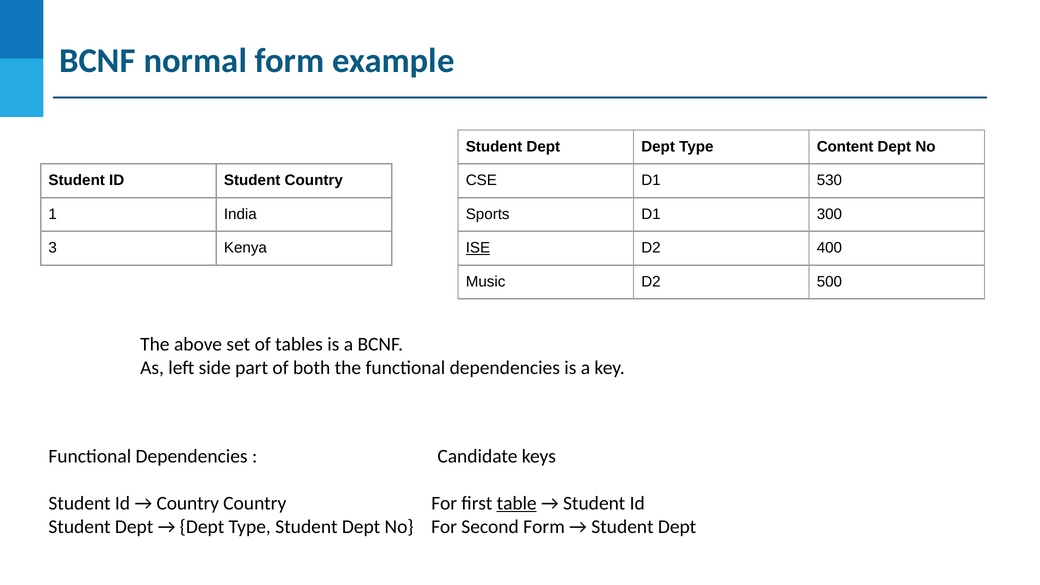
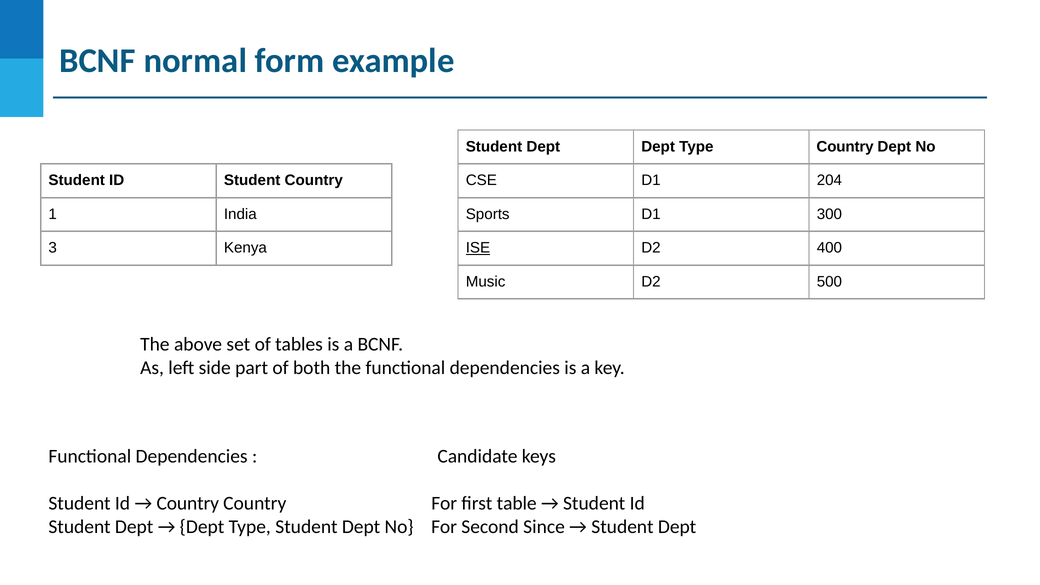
Type Content: Content -> Country
530: 530 -> 204
table underline: present -> none
Second Form: Form -> Since
